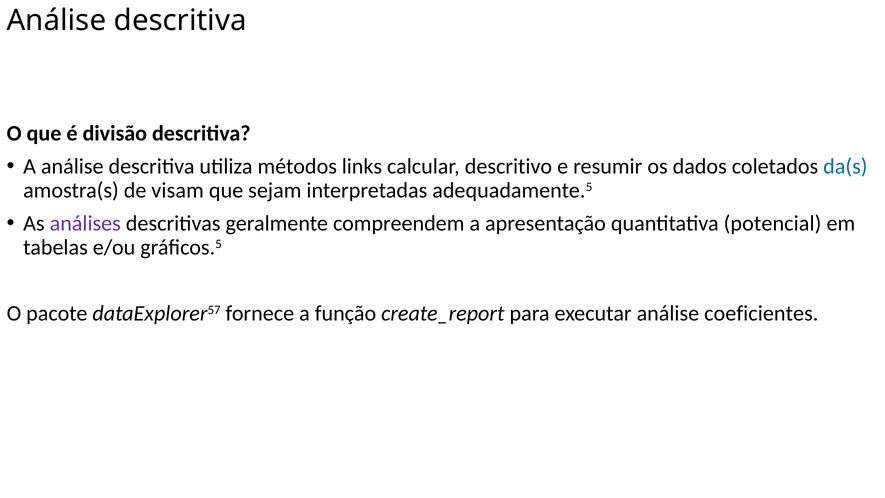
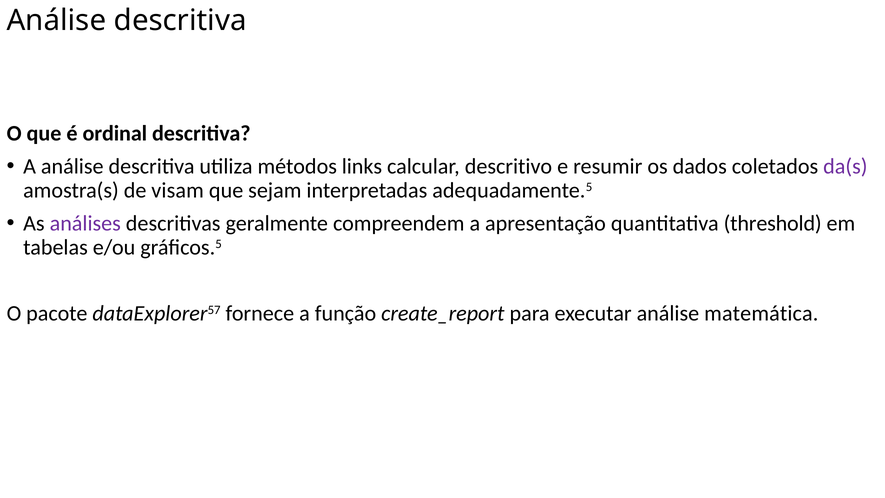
divisão: divisão -> ordinal
da(s colour: blue -> purple
potencial: potencial -> threshold
coeficientes: coeficientes -> matemática
